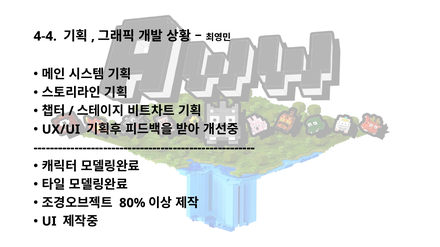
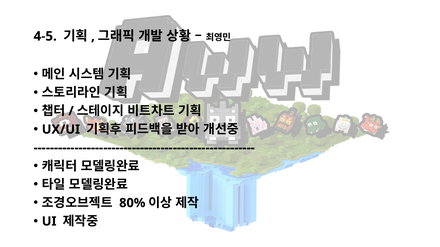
4-4: 4-4 -> 4-5
